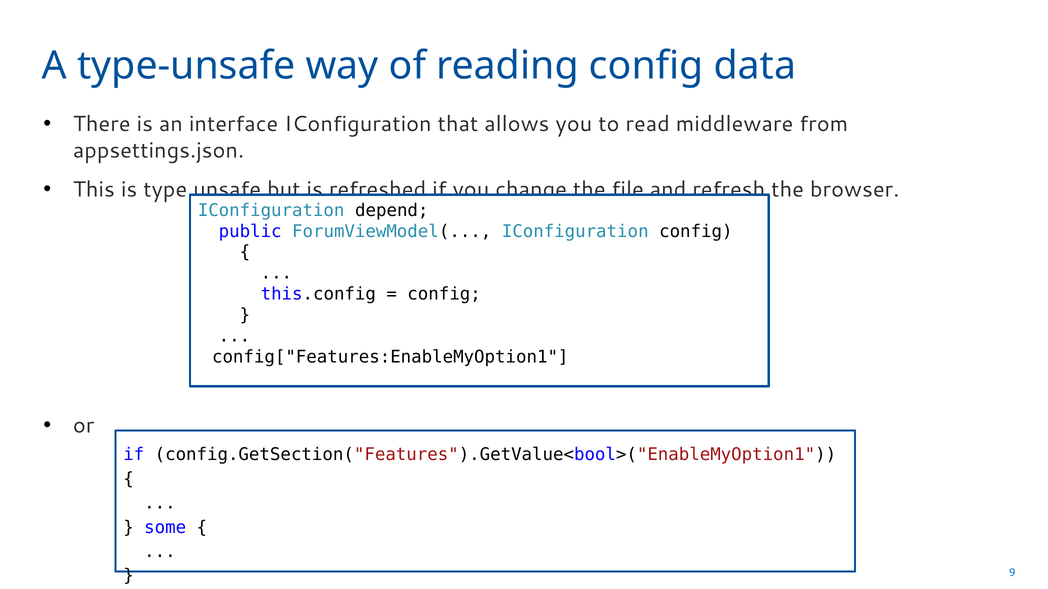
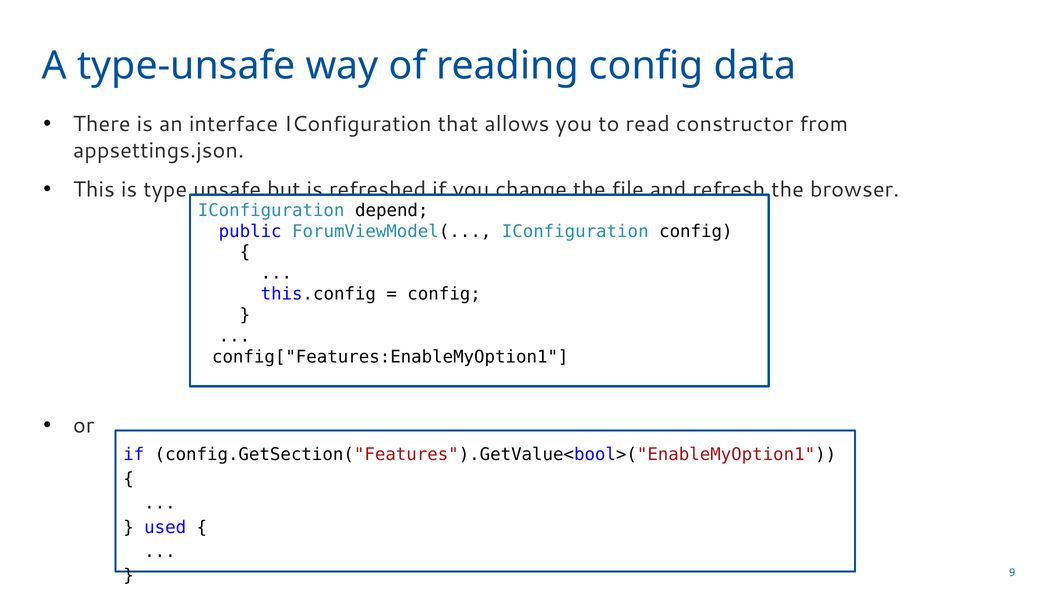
middleware: middleware -> constructor
some: some -> used
